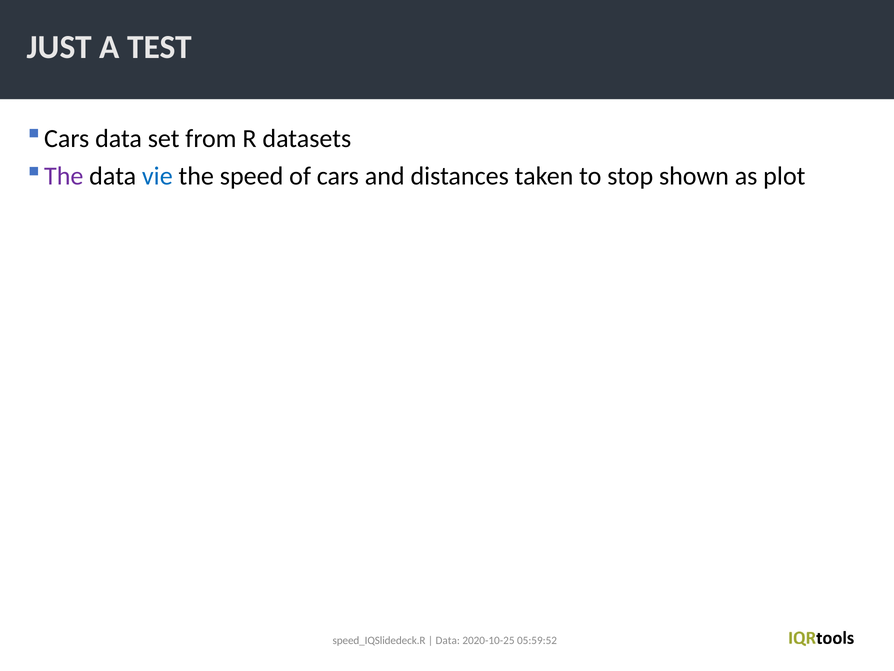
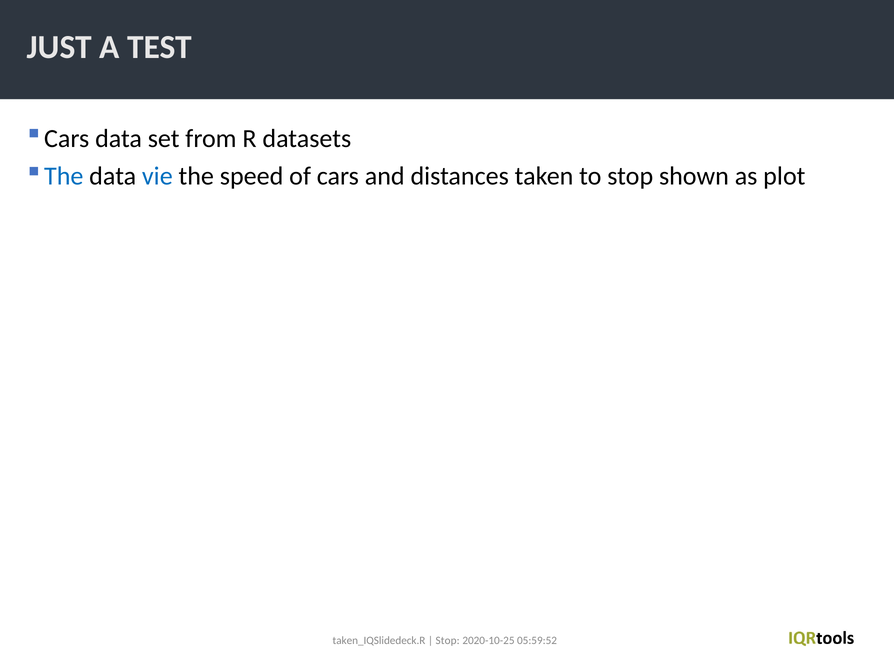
The at (64, 176) colour: purple -> blue
speed_IQSlidedeck.R: speed_IQSlidedeck.R -> taken_IQSlidedeck.R
Data at (448, 640): Data -> Stop
